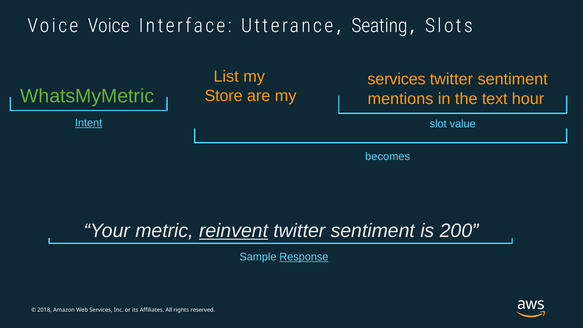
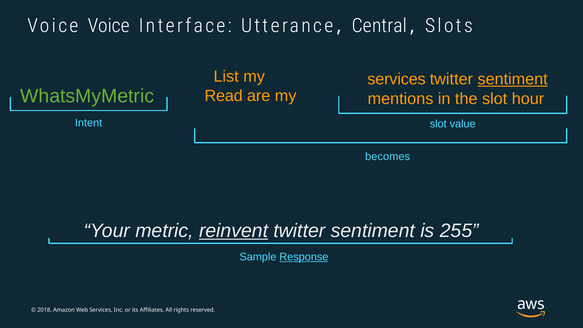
Seating: Seating -> Central
sentiment at (513, 79) underline: none -> present
Store: Store -> Read
the text: text -> slot
Intent underline: present -> none
200: 200 -> 255
